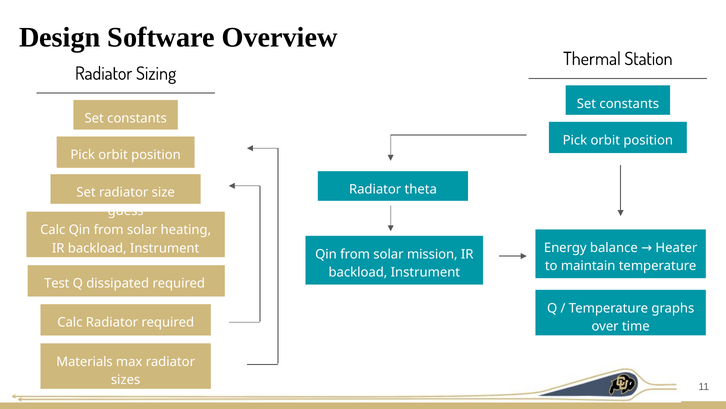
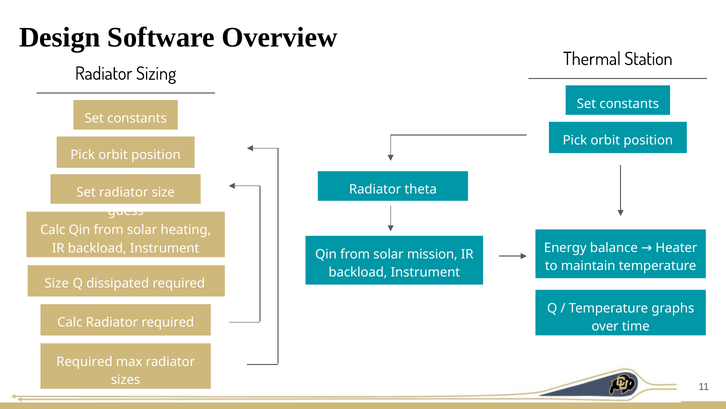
Test at (57, 283): Test -> Size
Materials at (85, 361): Materials -> Required
